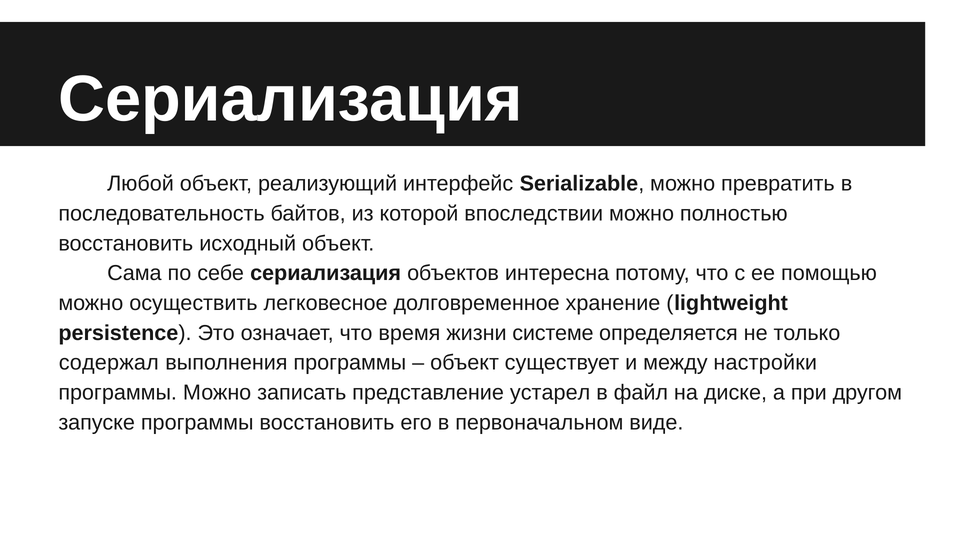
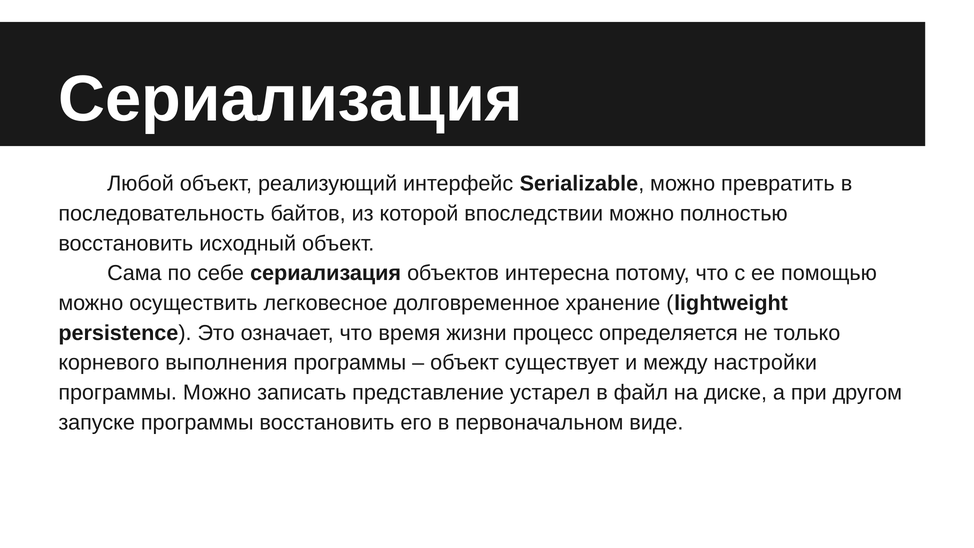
системе: системе -> процесс
содержал: содержал -> корневого
